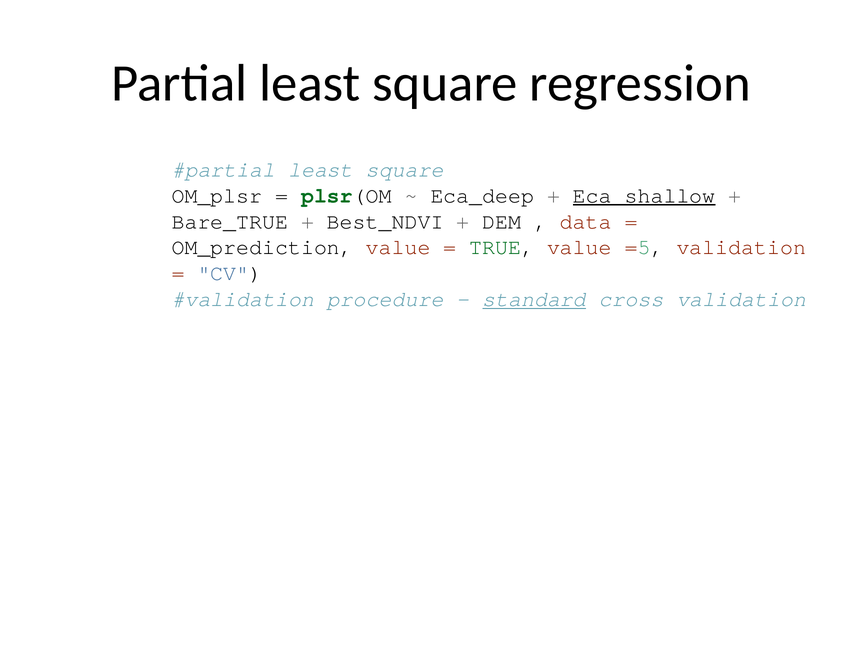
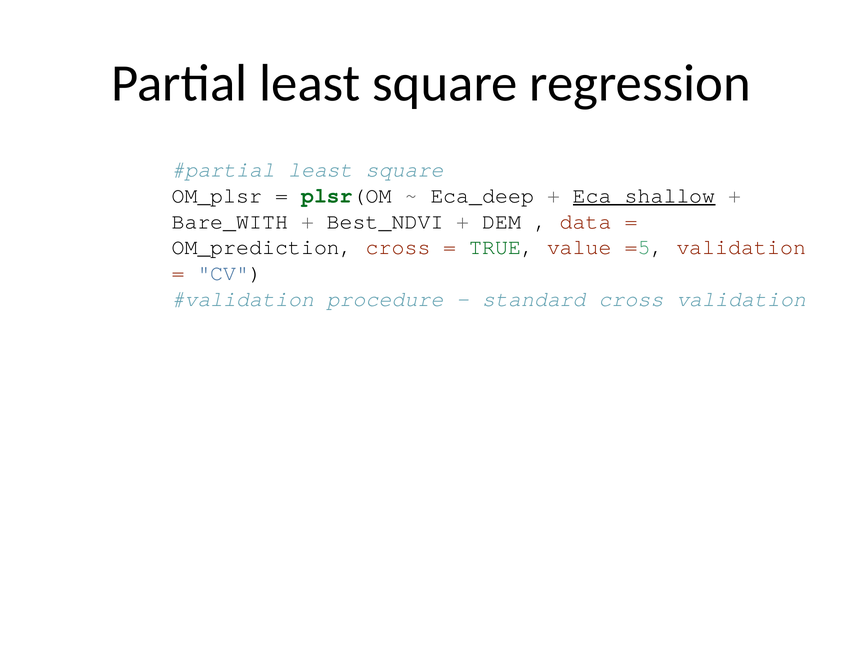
Bare_TRUE: Bare_TRUE -> Bare_WITH
OM_prediction value: value -> cross
standard underline: present -> none
